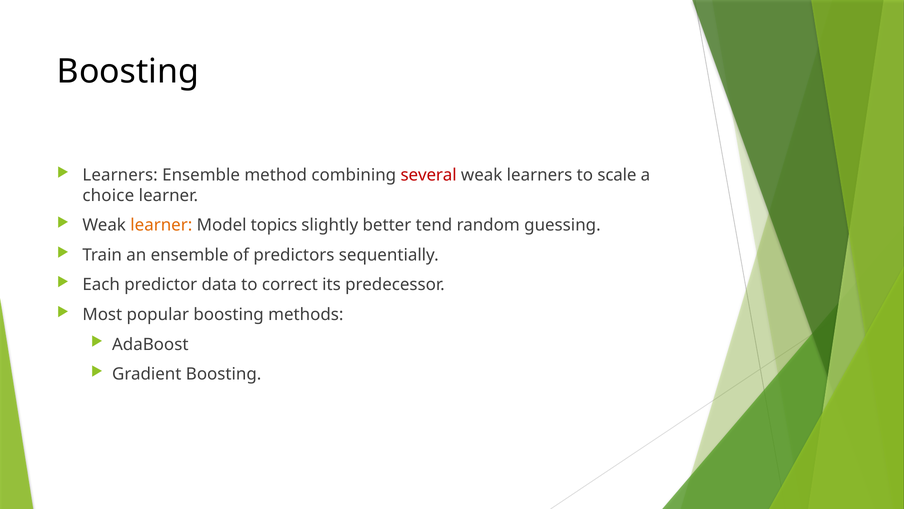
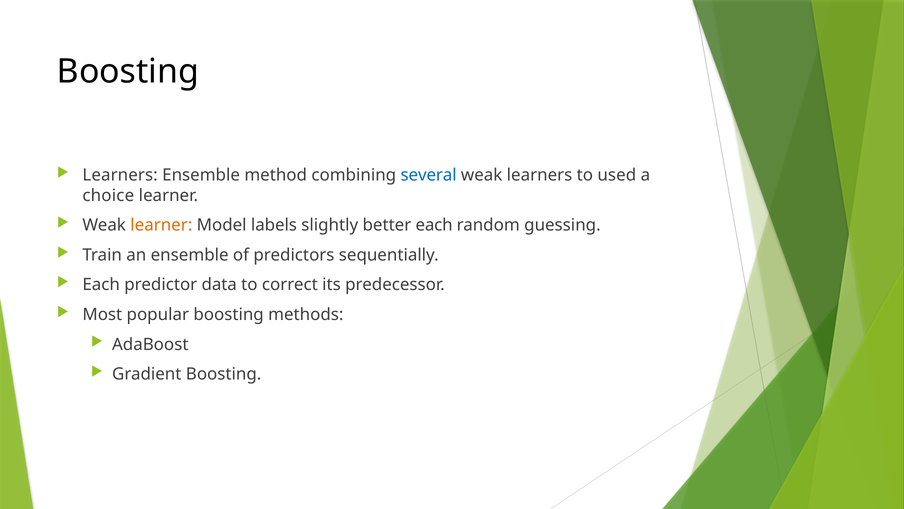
several colour: red -> blue
scale: scale -> used
topics: topics -> labels
better tend: tend -> each
